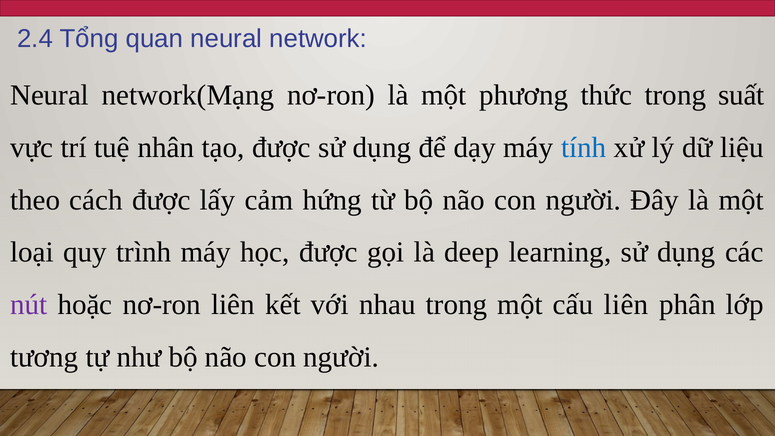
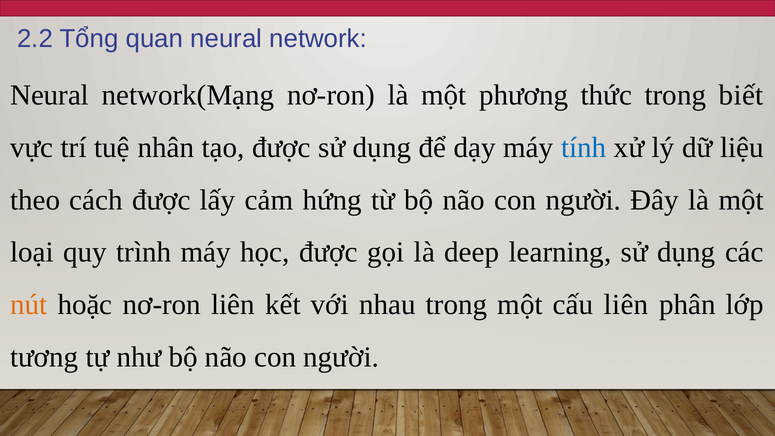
2.4: 2.4 -> 2.2
suất: suất -> biết
nút colour: purple -> orange
